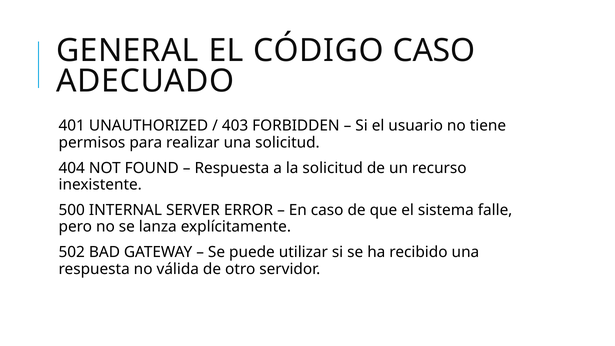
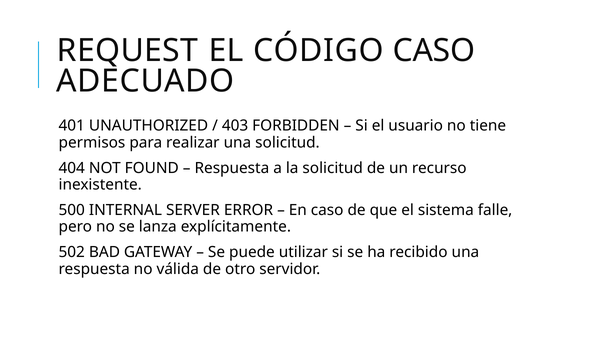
GENERAL: GENERAL -> REQUEST
